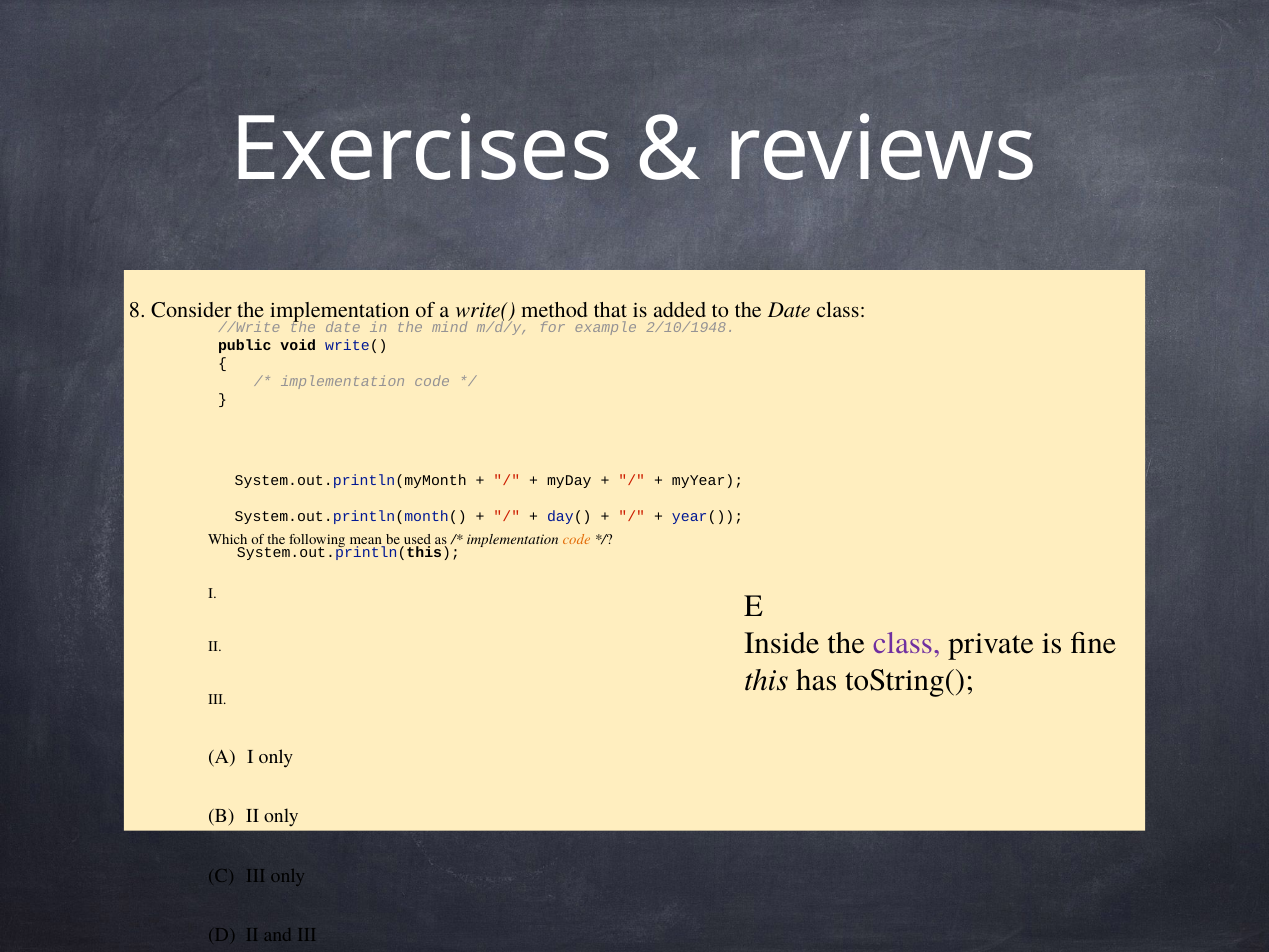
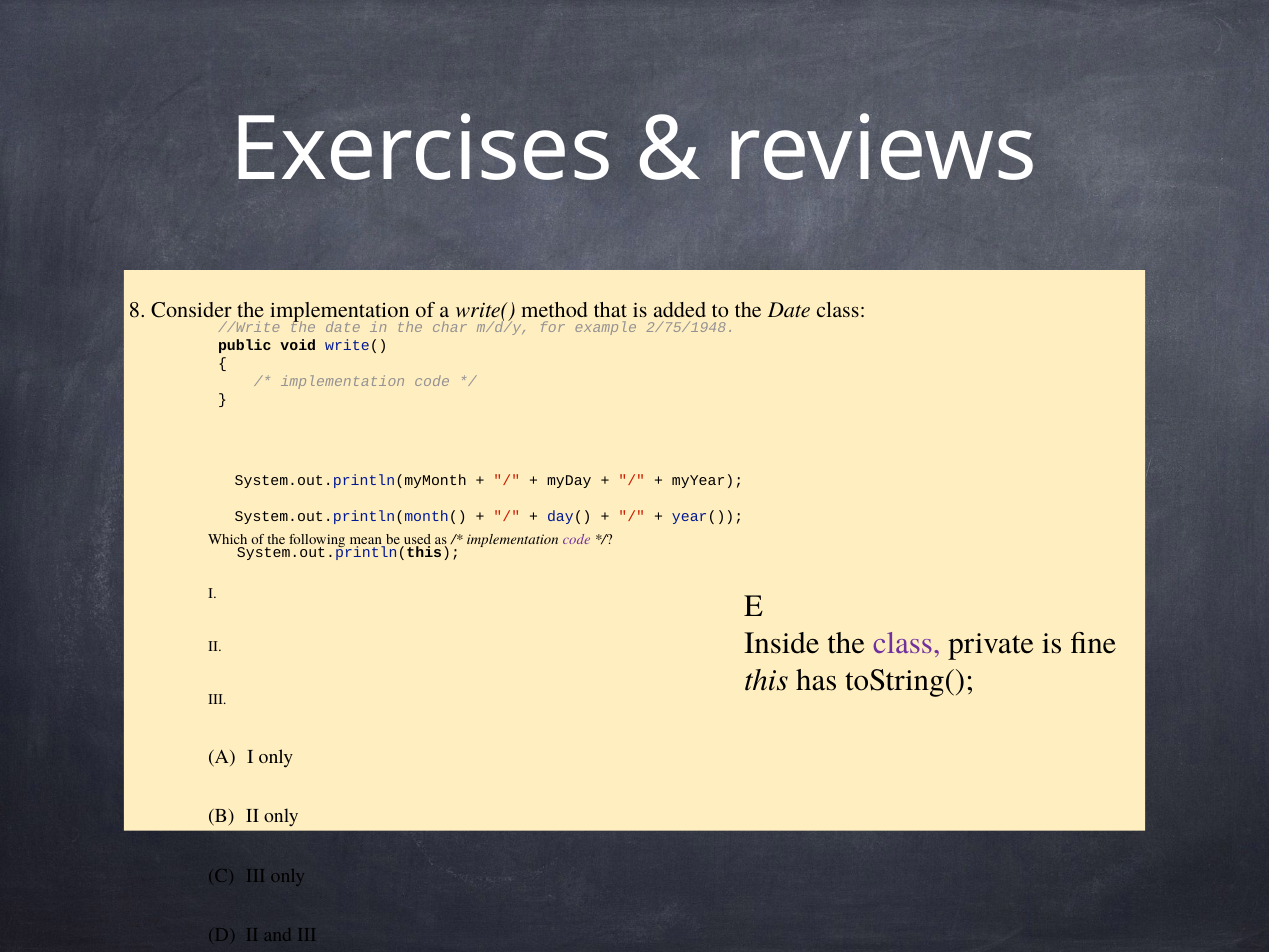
mind: mind -> char
2/10/1948: 2/10/1948 -> 2/75/1948
code at (577, 540) colour: orange -> purple
